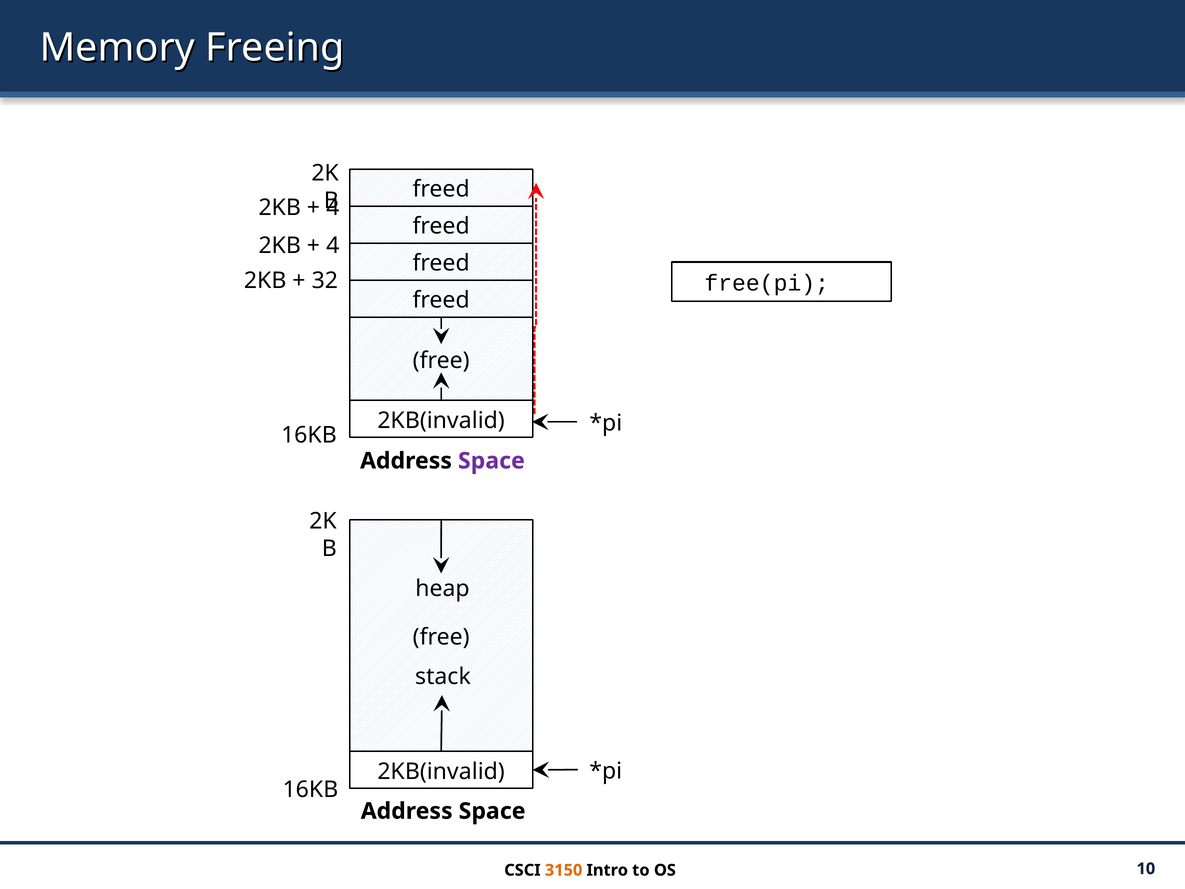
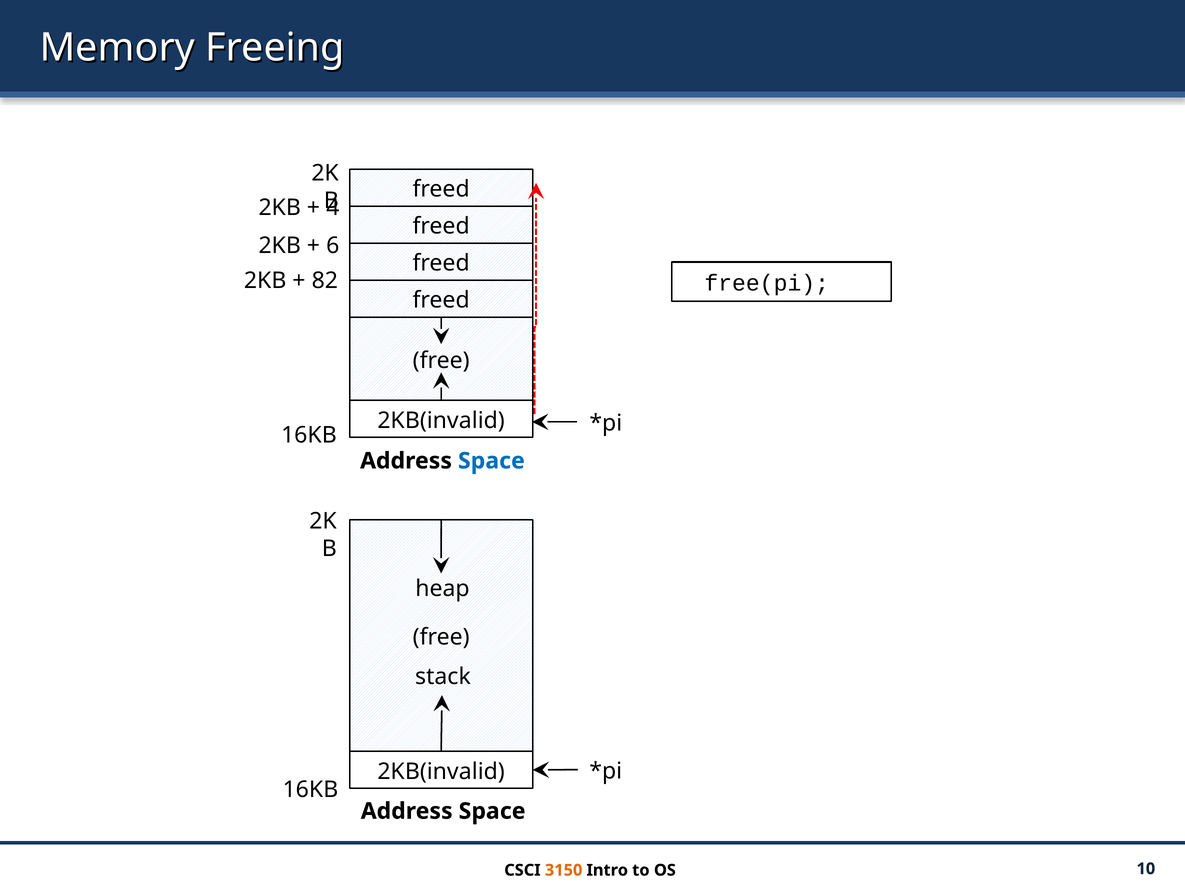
4 at (333, 245): 4 -> 6
32: 32 -> 82
Space at (491, 461) colour: purple -> blue
